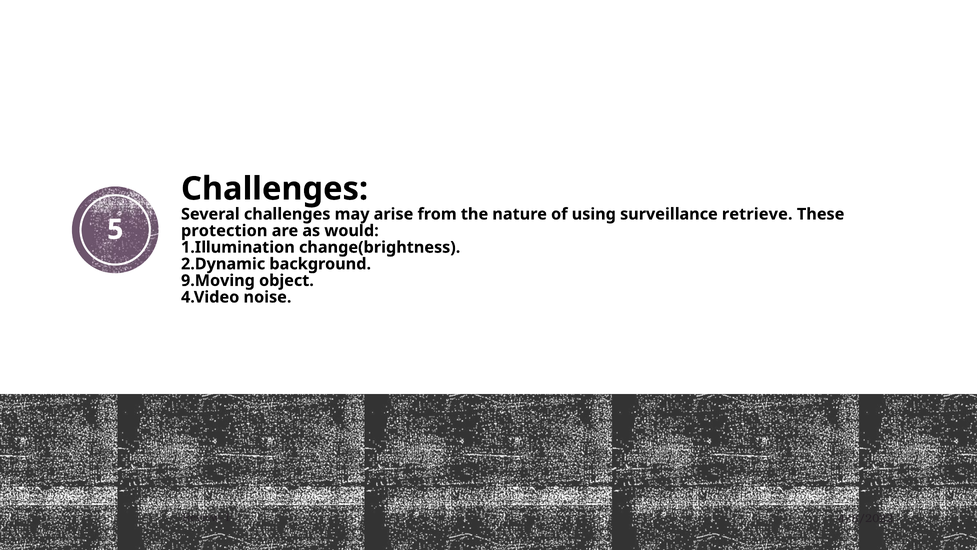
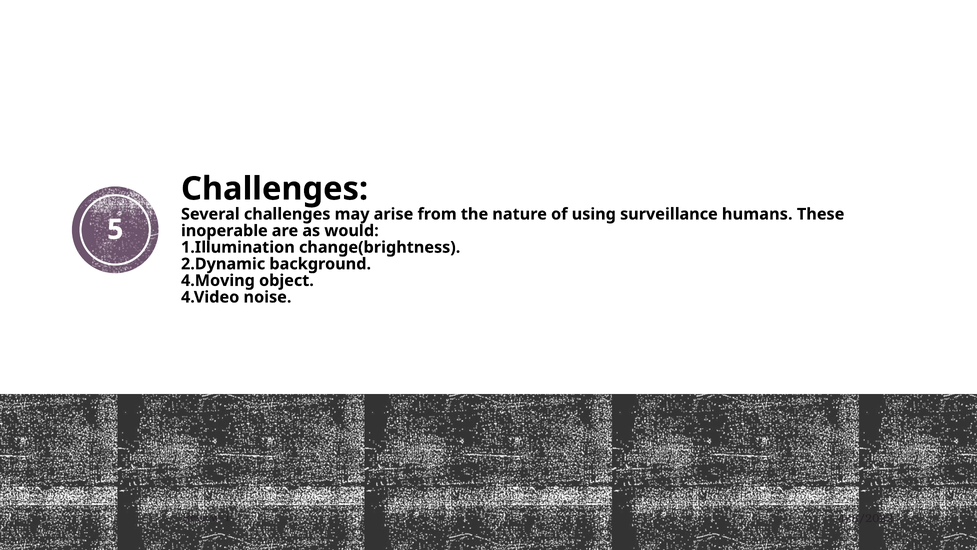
retrieve: retrieve -> humans
protection: protection -> inoperable
9.Moving: 9.Moving -> 4.Moving
